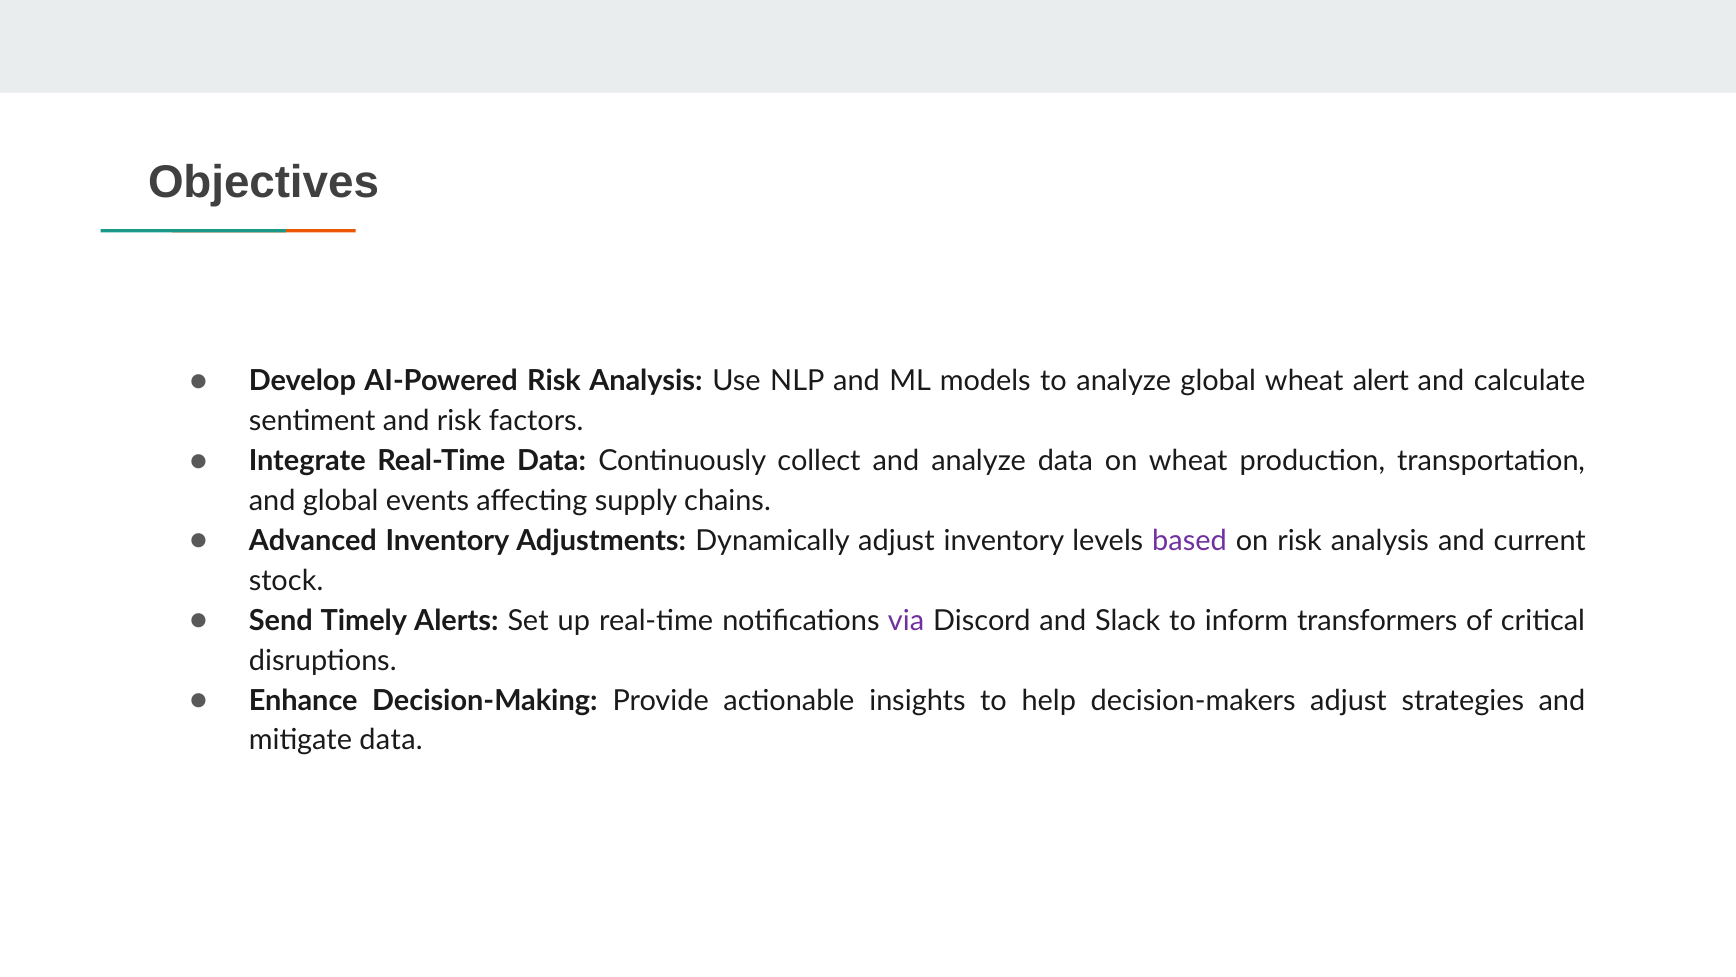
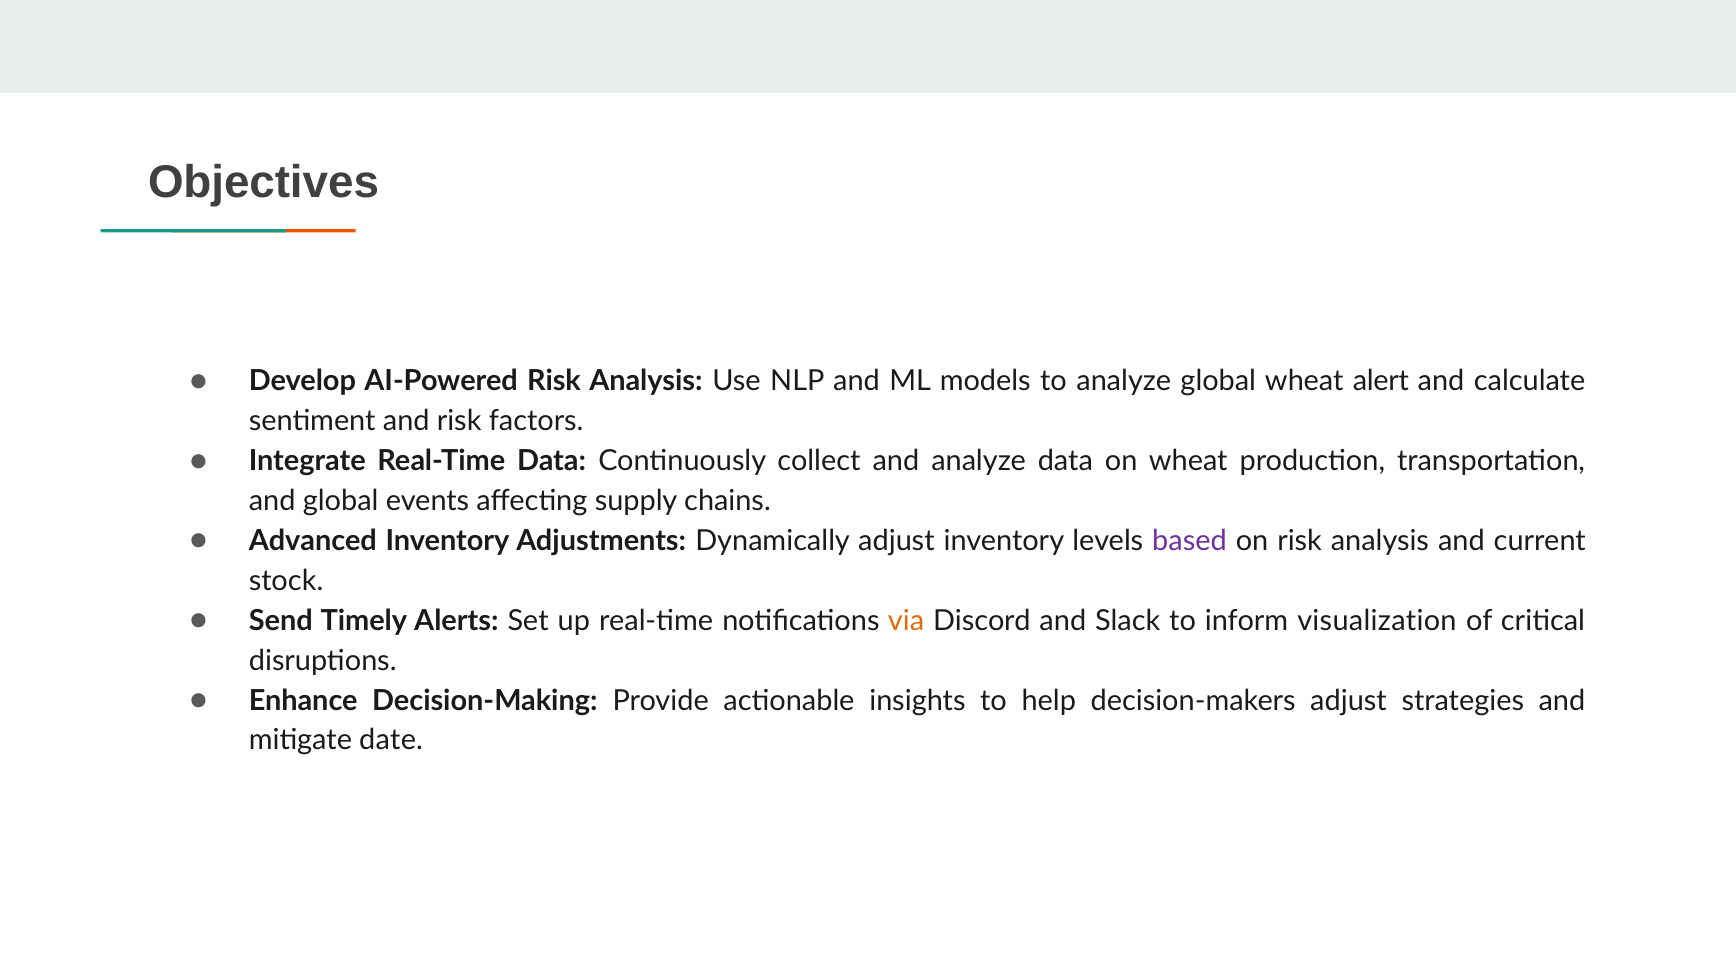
via colour: purple -> orange
transformers: transformers -> visualization
mitigate data: data -> date
